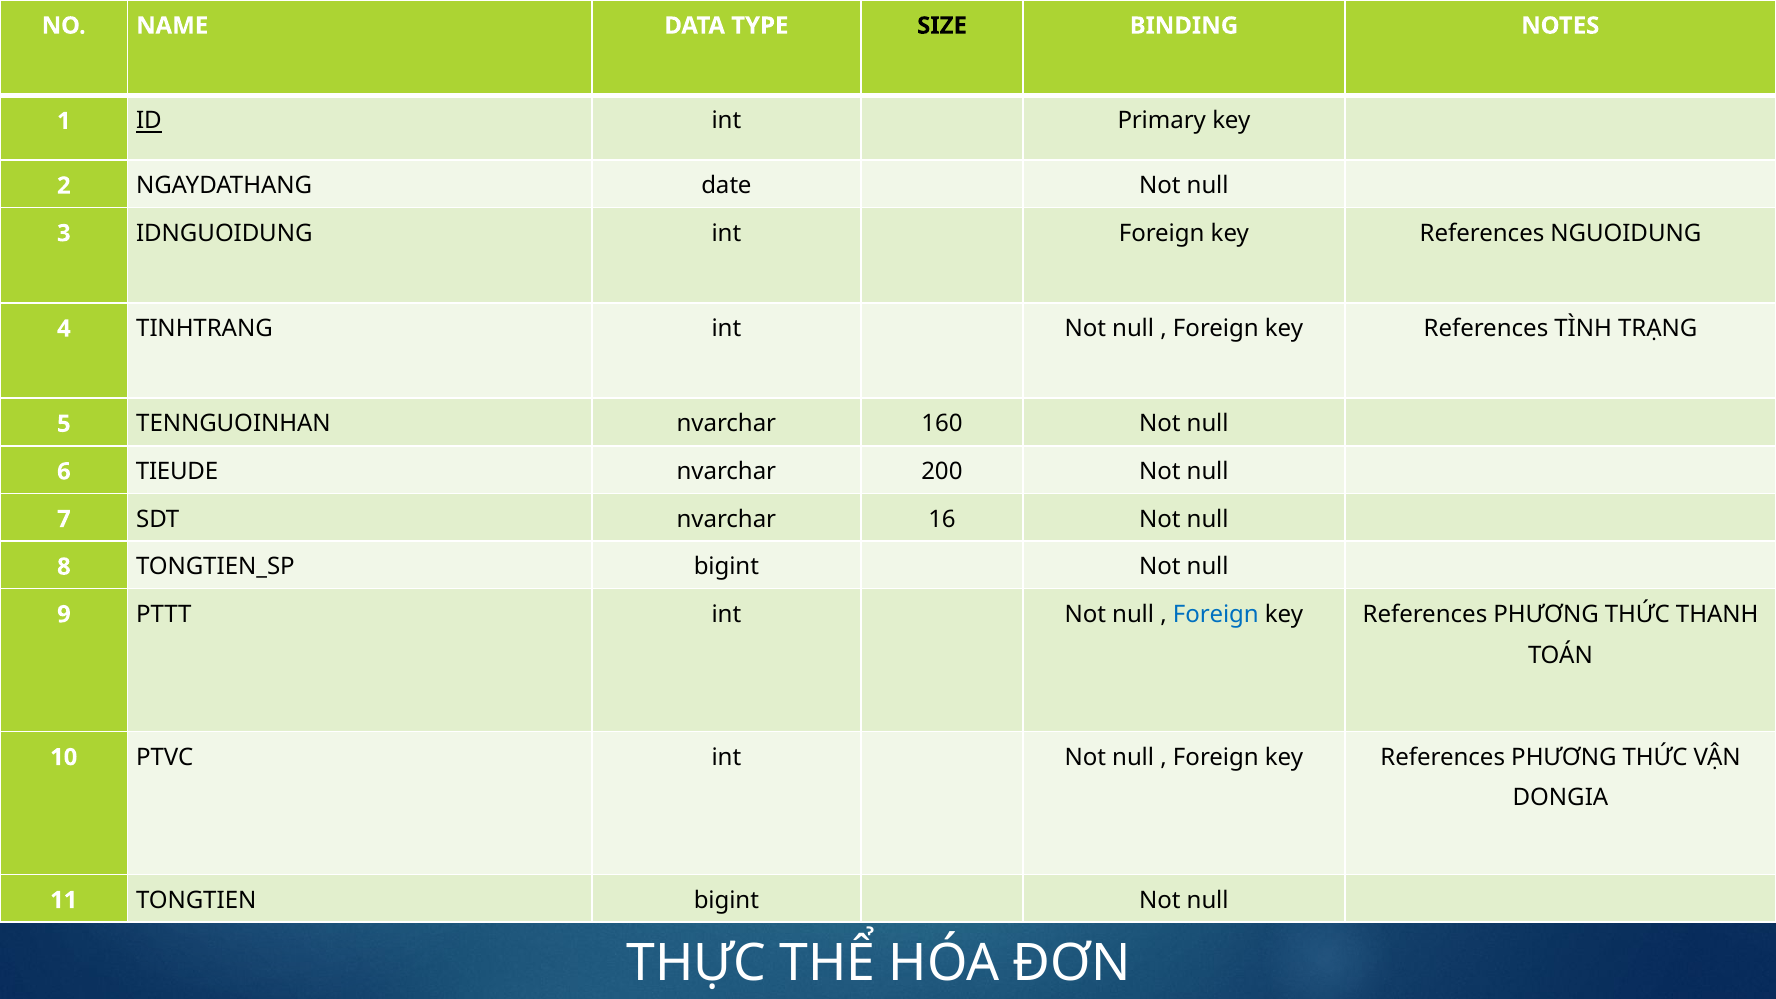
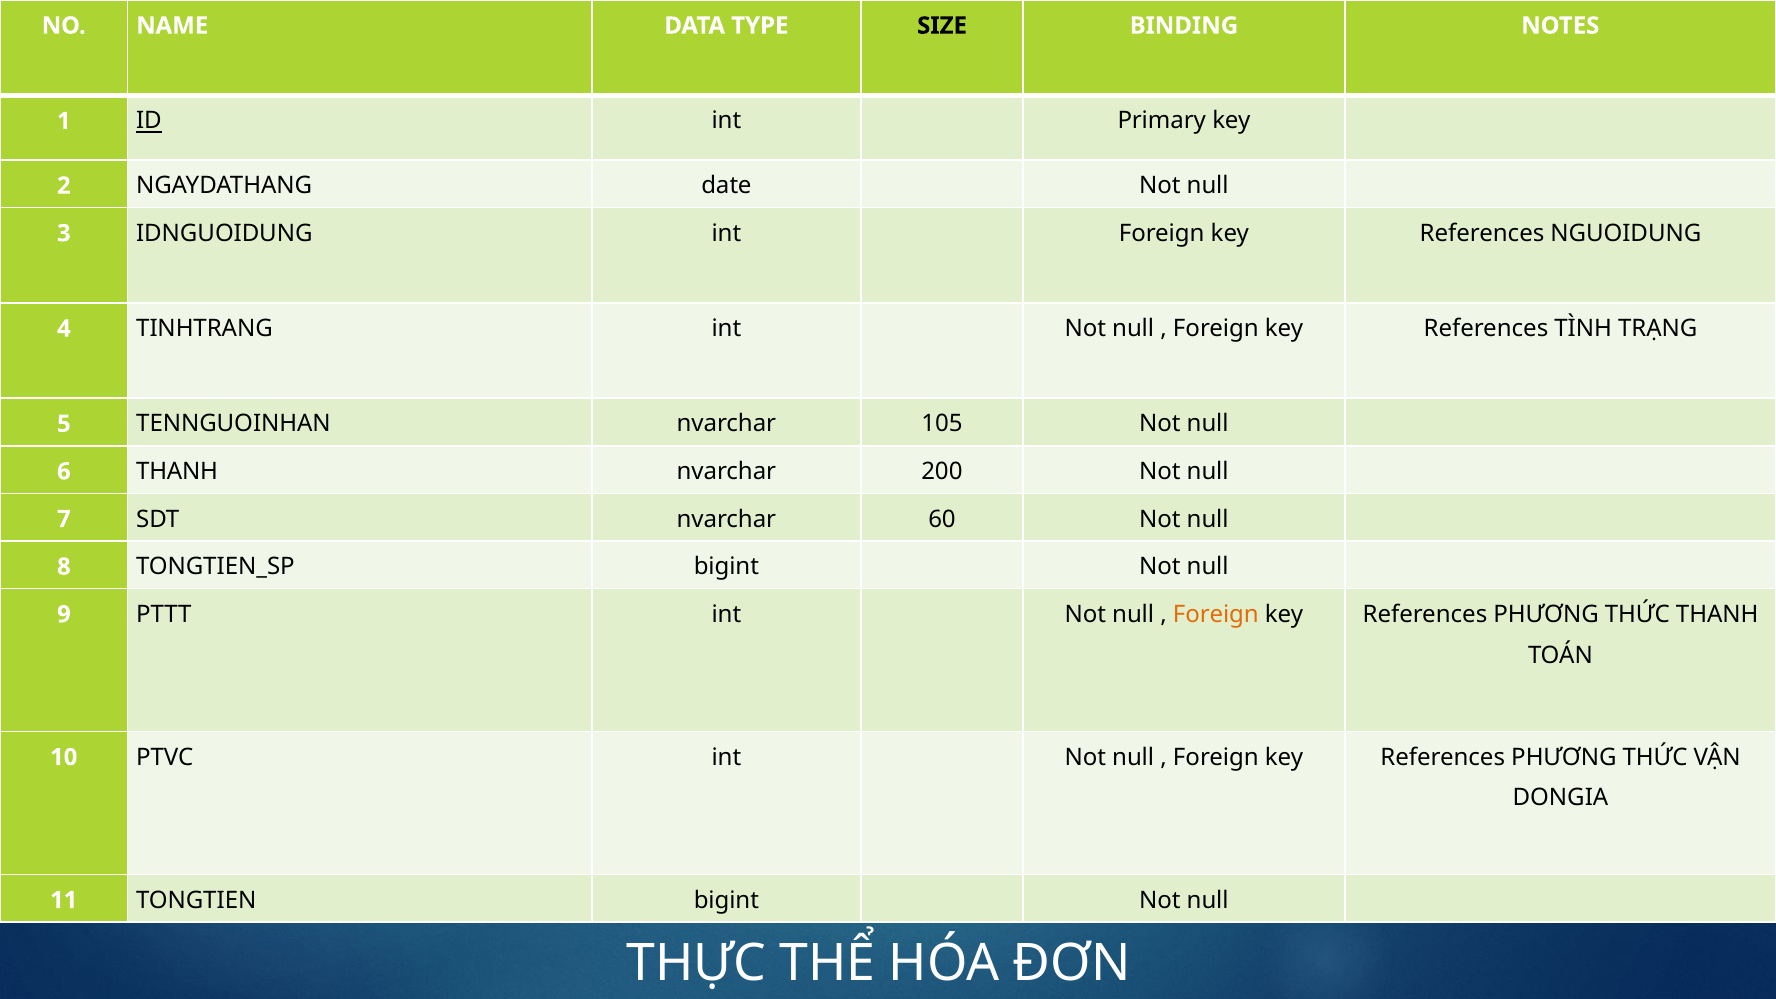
160: 160 -> 105
6 TIEUDE: TIEUDE -> THANH
16: 16 -> 60
Foreign at (1216, 614) colour: blue -> orange
